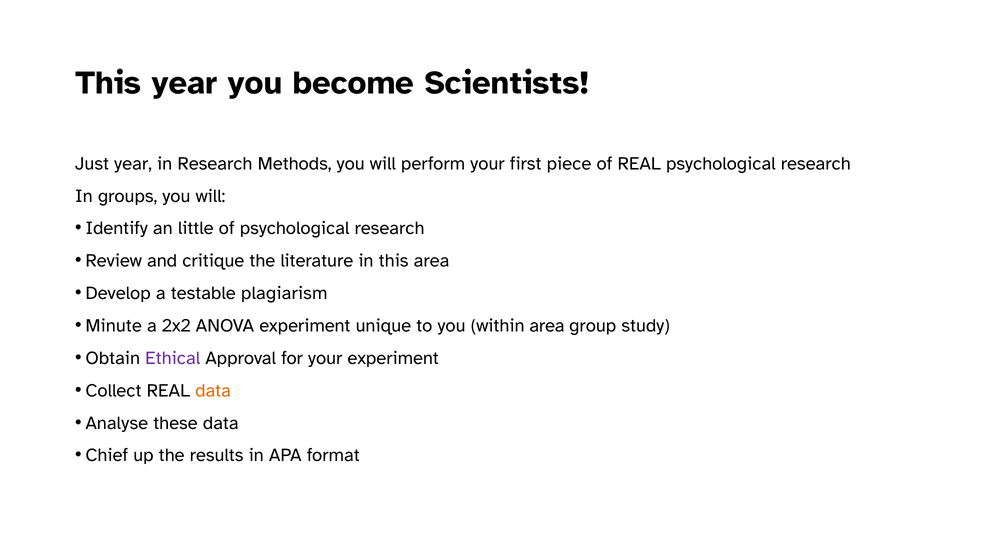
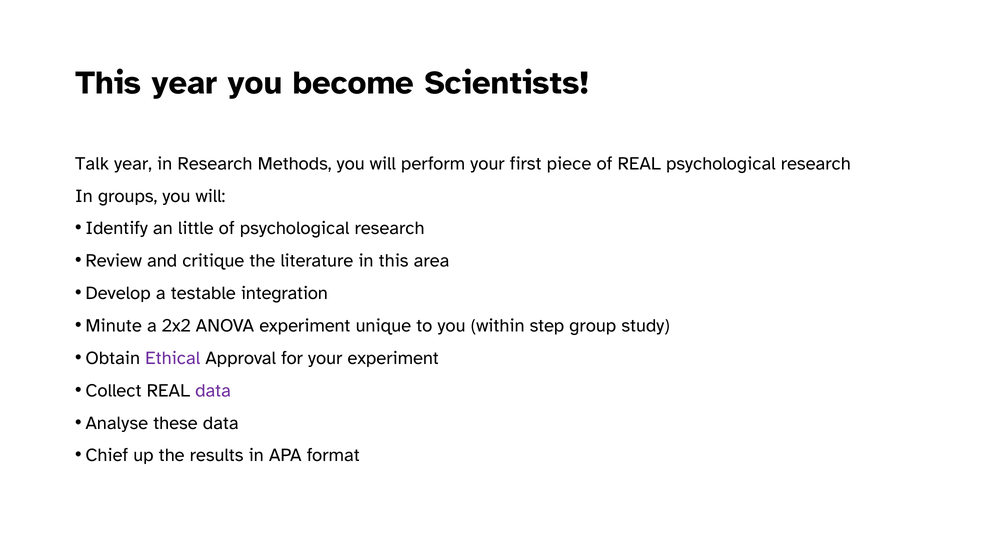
Just: Just -> Talk
plagiarism: plagiarism -> integration
within area: area -> step
data at (213, 390) colour: orange -> purple
